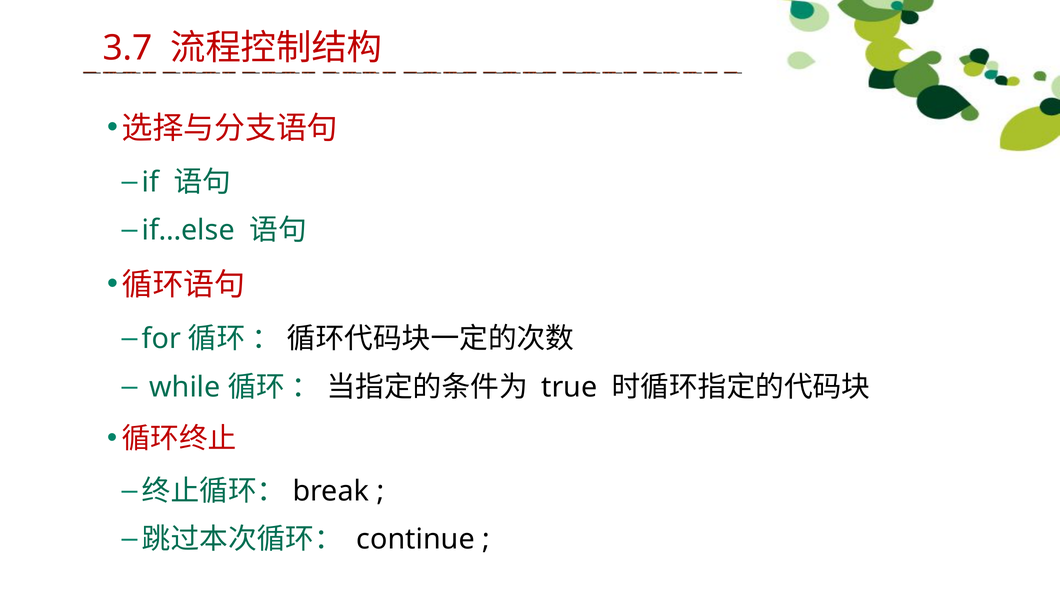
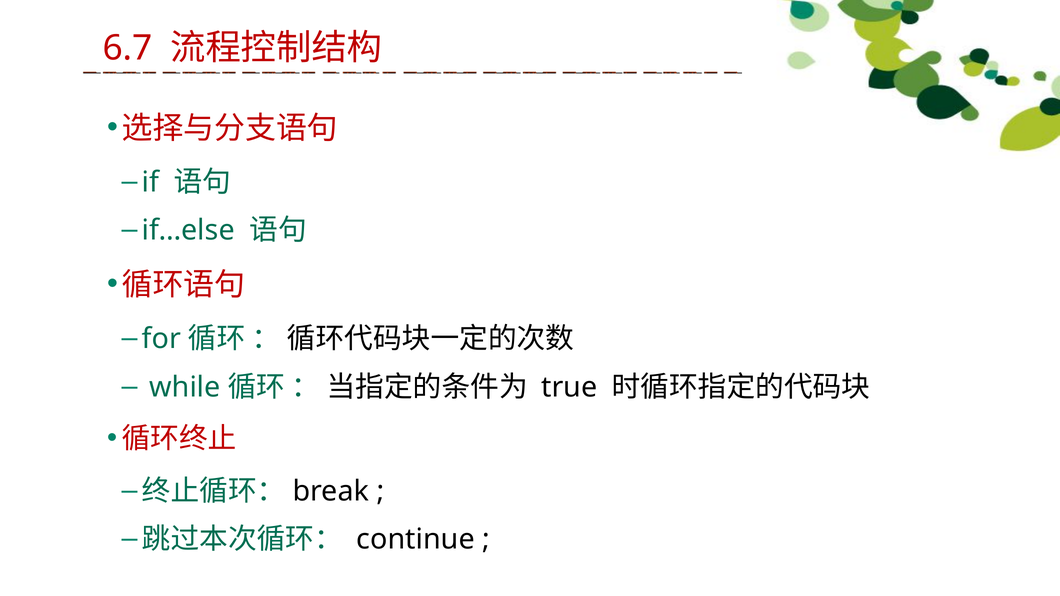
3.7: 3.7 -> 6.7
